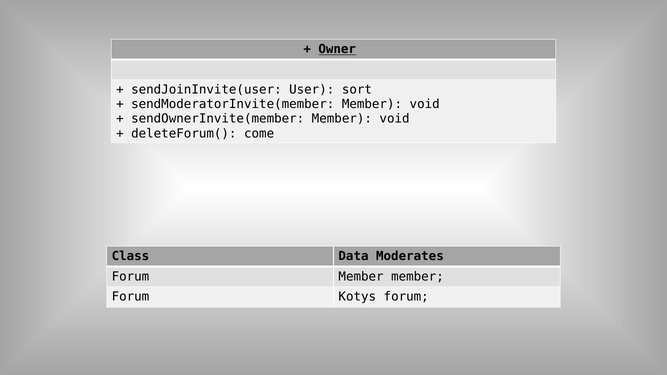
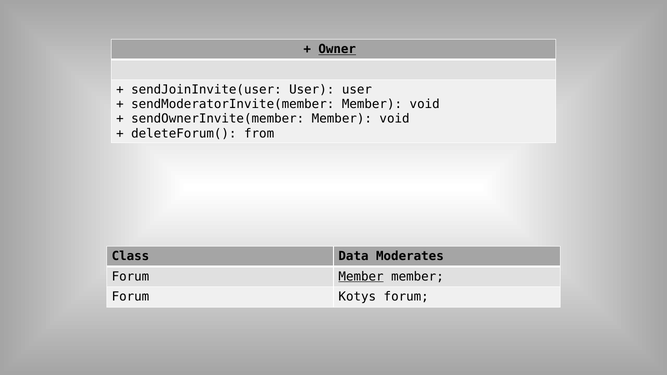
User sort: sort -> user
come: come -> from
Member at (361, 277) underline: none -> present
